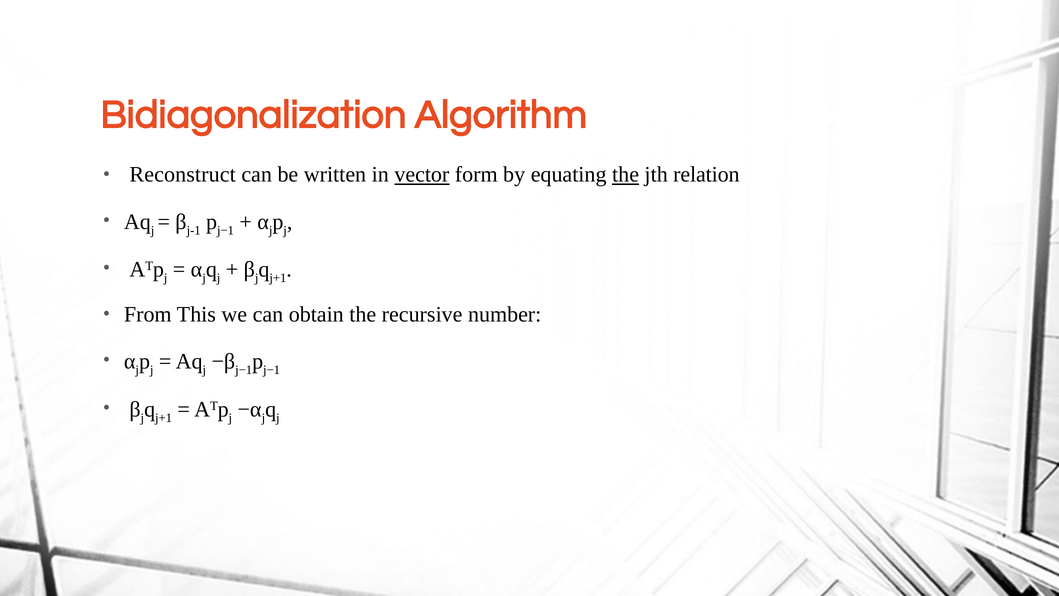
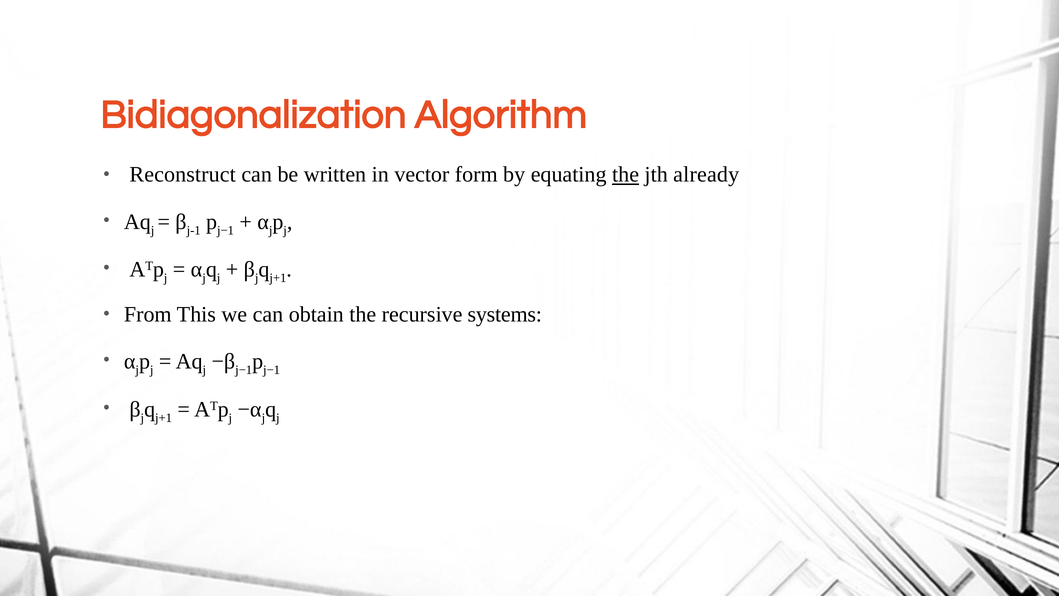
vector underline: present -> none
relation: relation -> already
number: number -> systems
